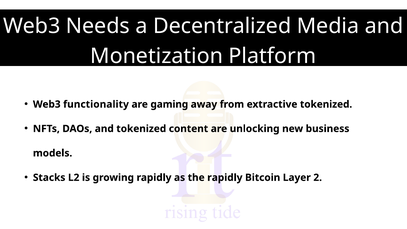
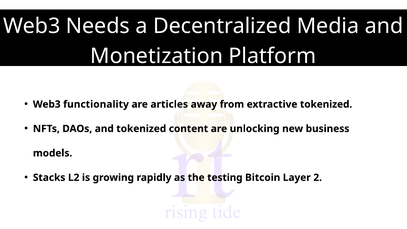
gaming: gaming -> articles
the rapidly: rapidly -> testing
